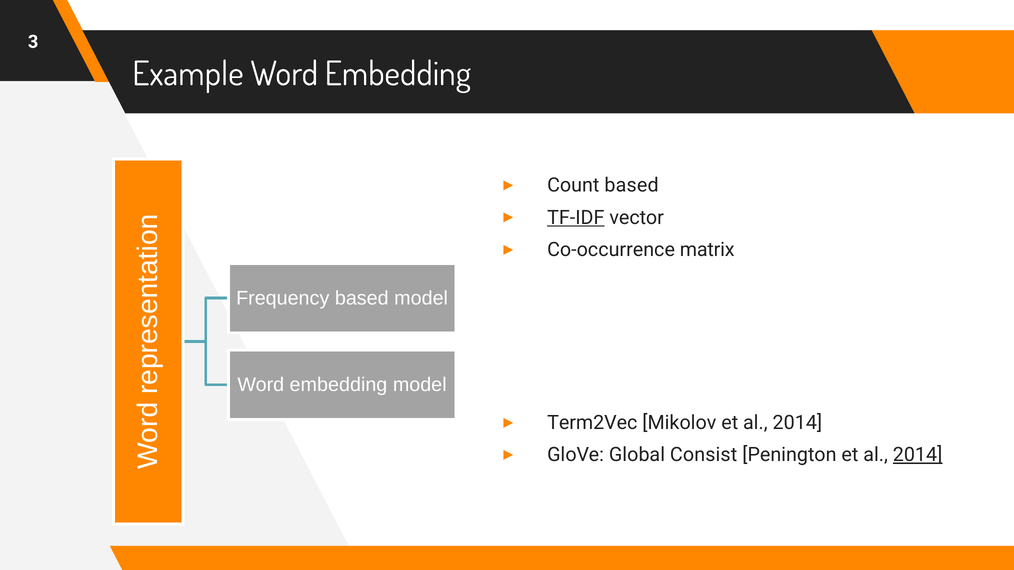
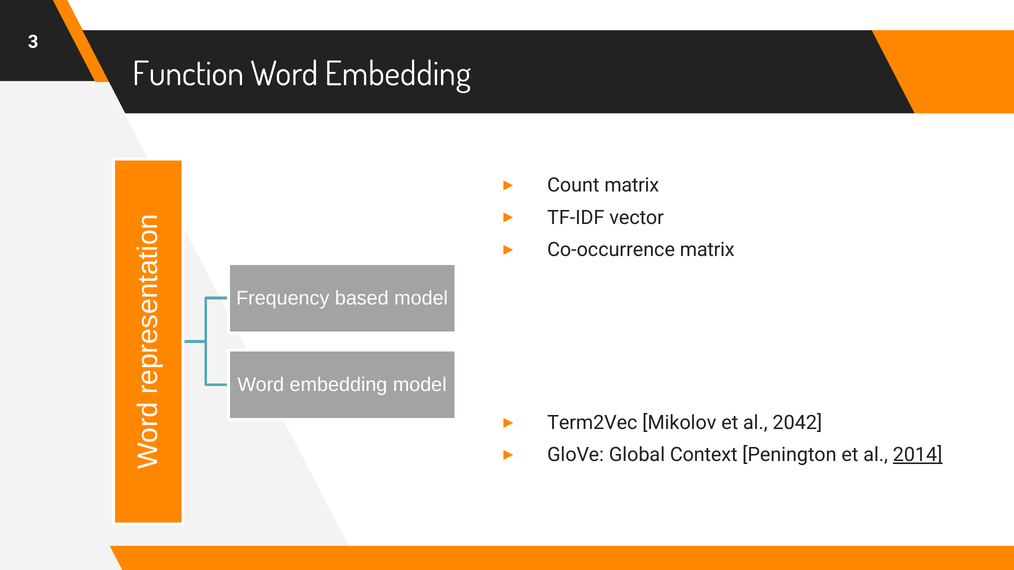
Example: Example -> Function
Count based: based -> matrix
TF-IDF underline: present -> none
Mikolov et al 2014: 2014 -> 2042
Consist: Consist -> Context
